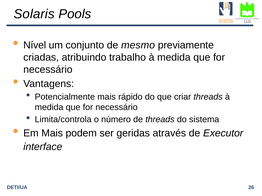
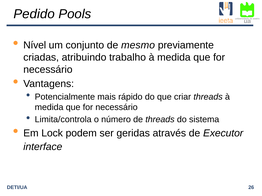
Solaris: Solaris -> Pedido
Em Mais: Mais -> Lock
